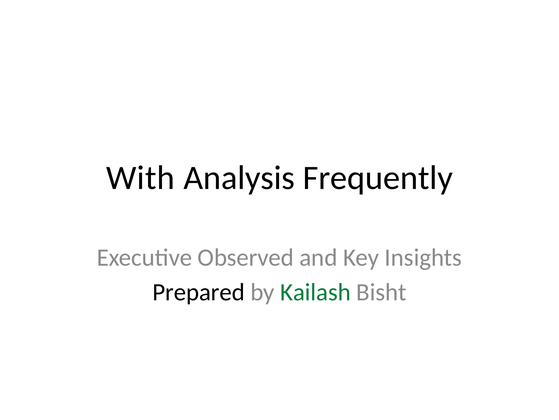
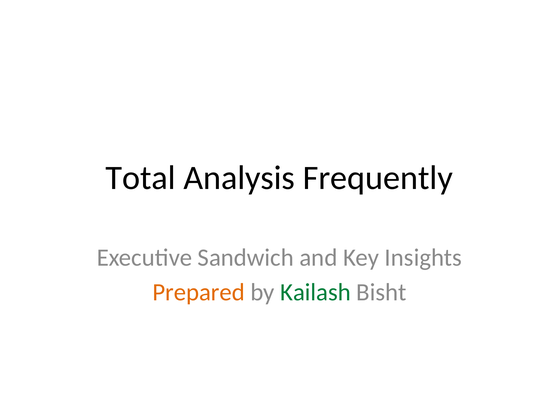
With: With -> Total
Observed: Observed -> Sandwich
Prepared colour: black -> orange
